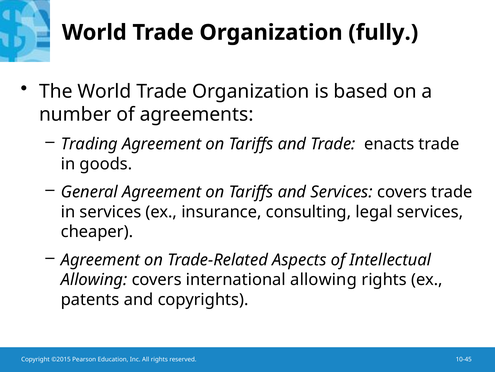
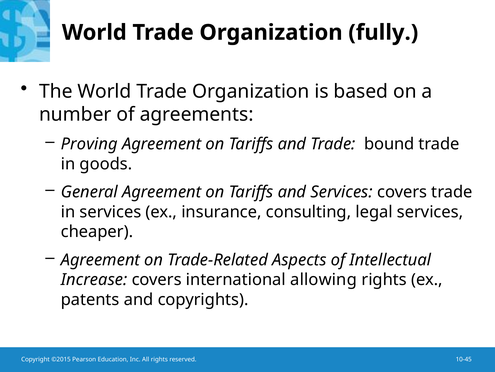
Trading: Trading -> Proving
enacts: enacts -> bound
Allowing at (94, 279): Allowing -> Increase
